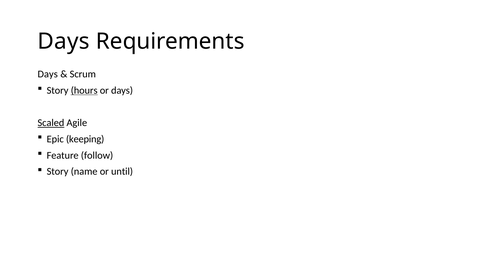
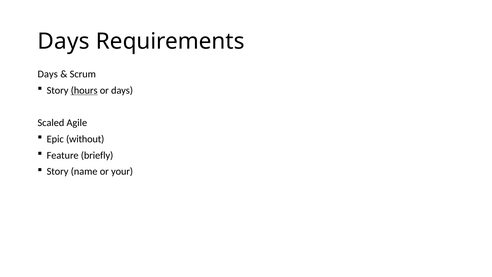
Scaled underline: present -> none
keeping: keeping -> without
follow: follow -> briefly
until: until -> your
